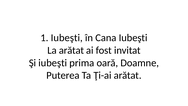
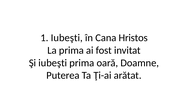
Cana Iubeşti: Iubeşti -> Hristos
La arătat: arătat -> prima
